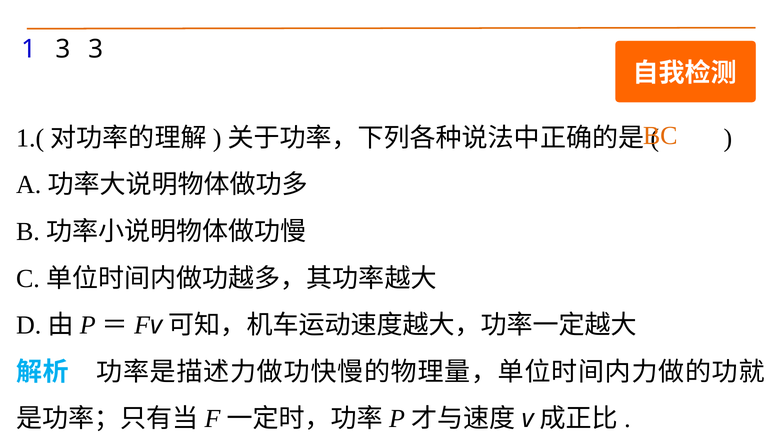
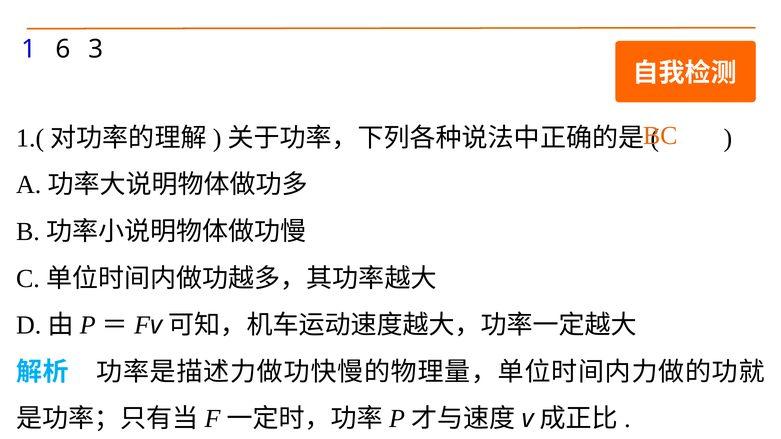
1 3: 3 -> 6
